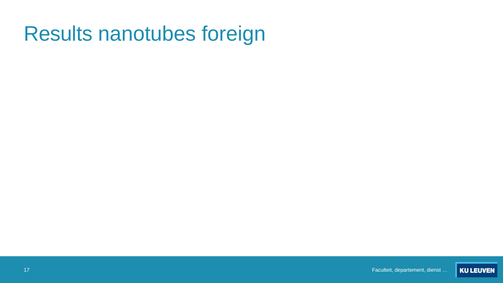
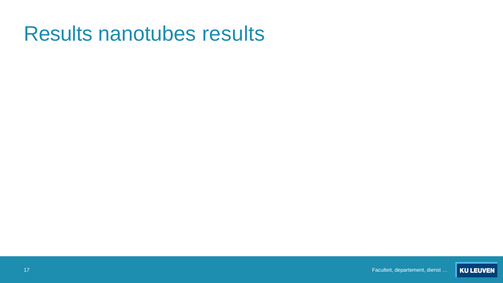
nanotubes foreign: foreign -> results
